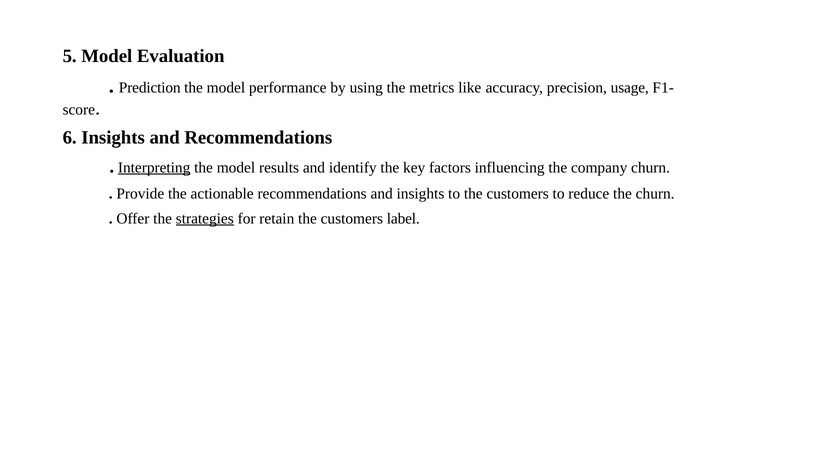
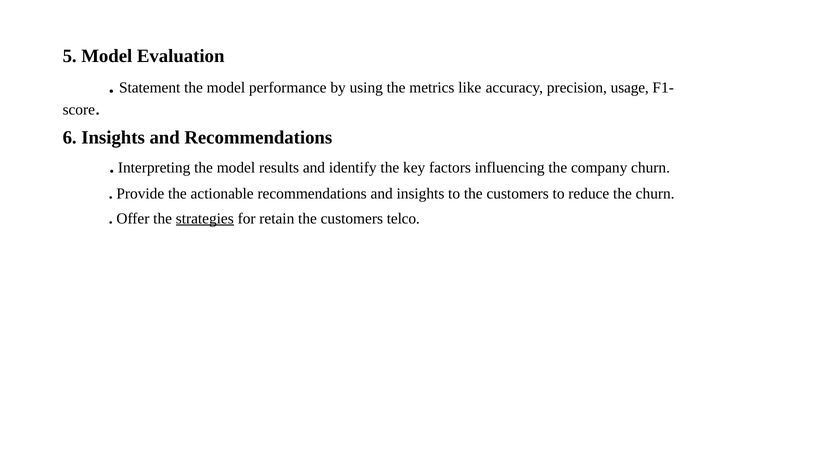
Prediction: Prediction -> Statement
Interpreting underline: present -> none
label: label -> telco
